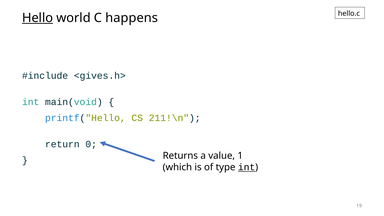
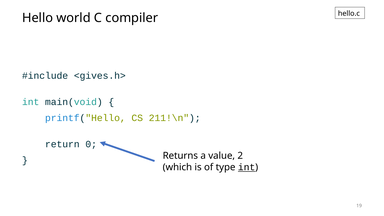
Hello underline: present -> none
happens: happens -> compiler
1: 1 -> 2
